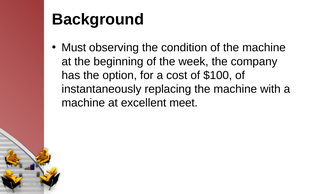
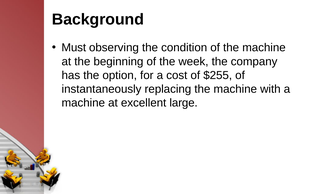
$100: $100 -> $255
meet: meet -> large
